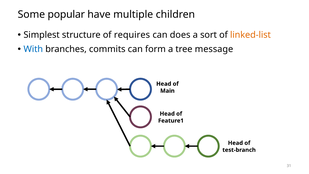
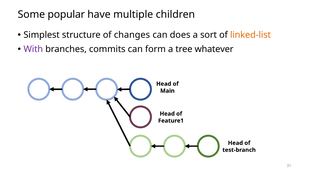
requires: requires -> changes
With colour: blue -> purple
message: message -> whatever
